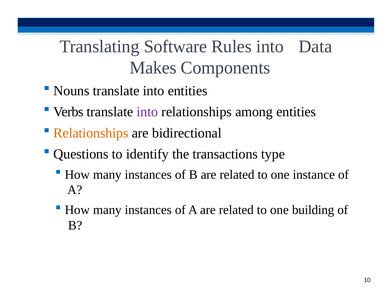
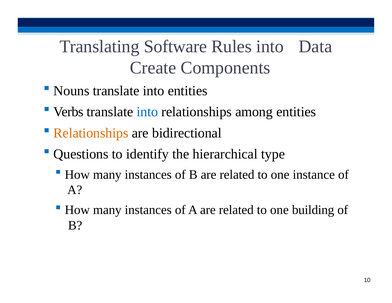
Makes: Makes -> Create
into at (147, 112) colour: purple -> blue
transactions: transactions -> hierarchical
